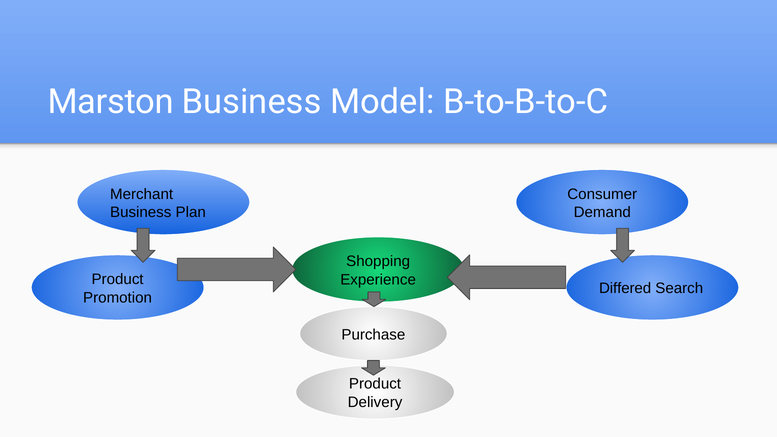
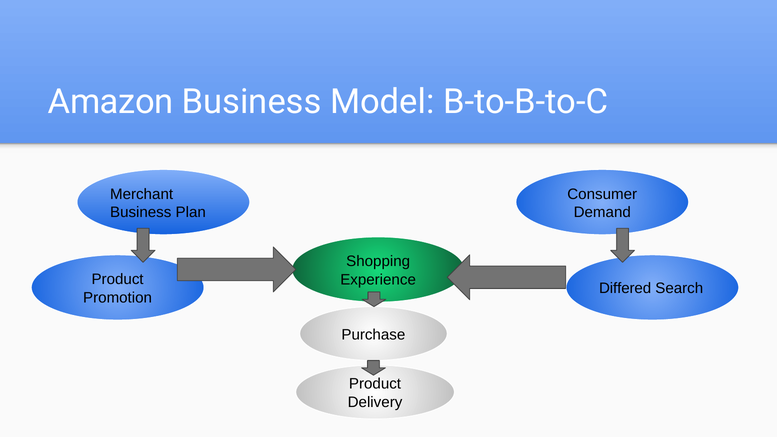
Marston: Marston -> Amazon
